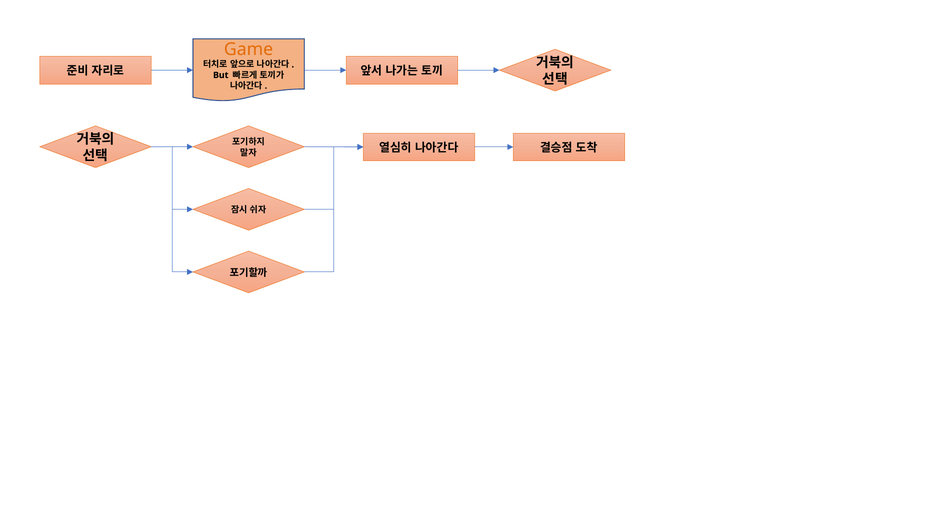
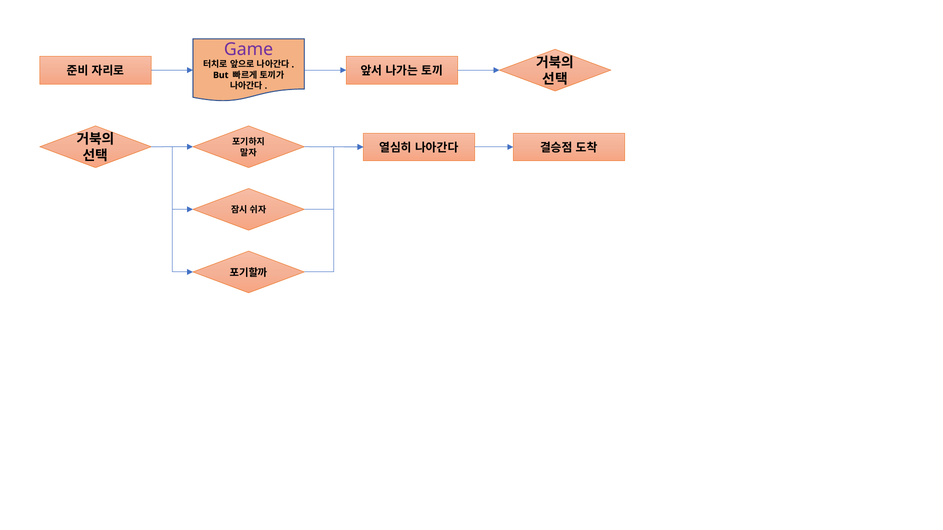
Game colour: orange -> purple
